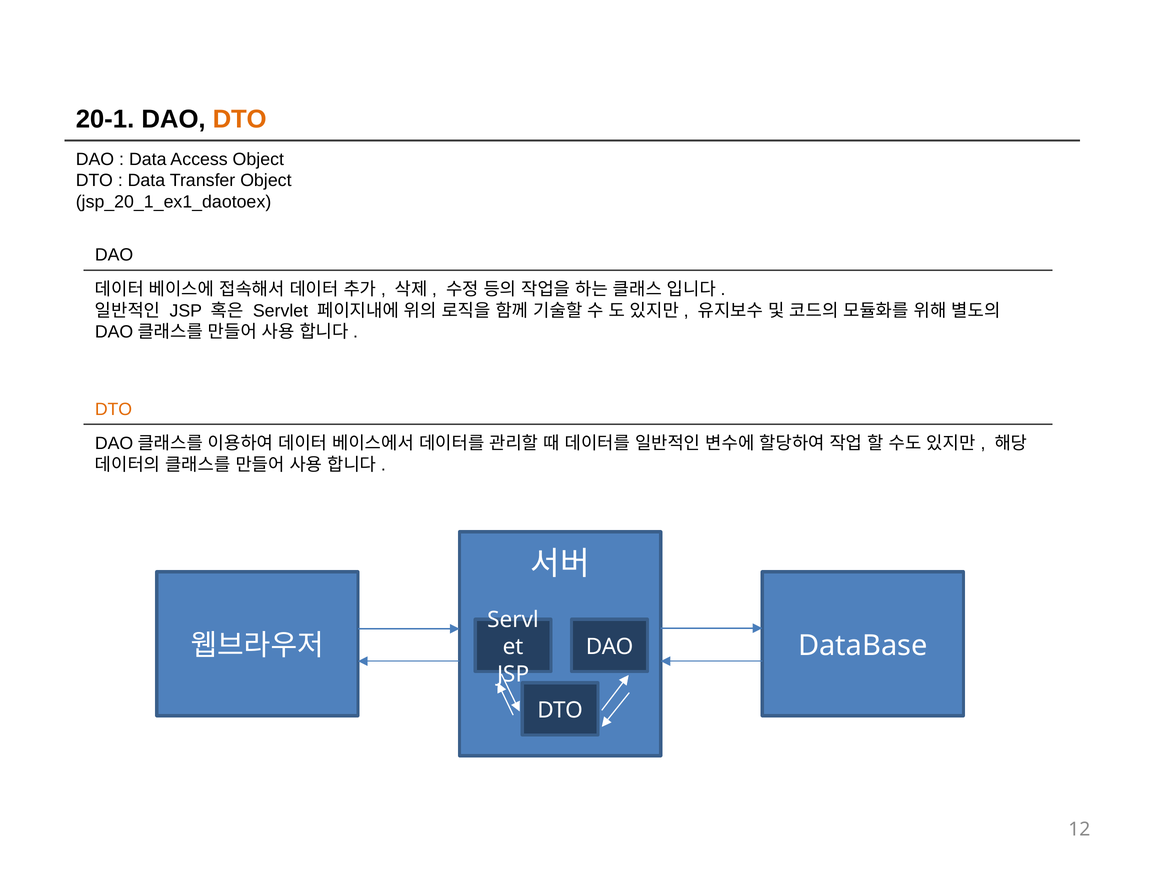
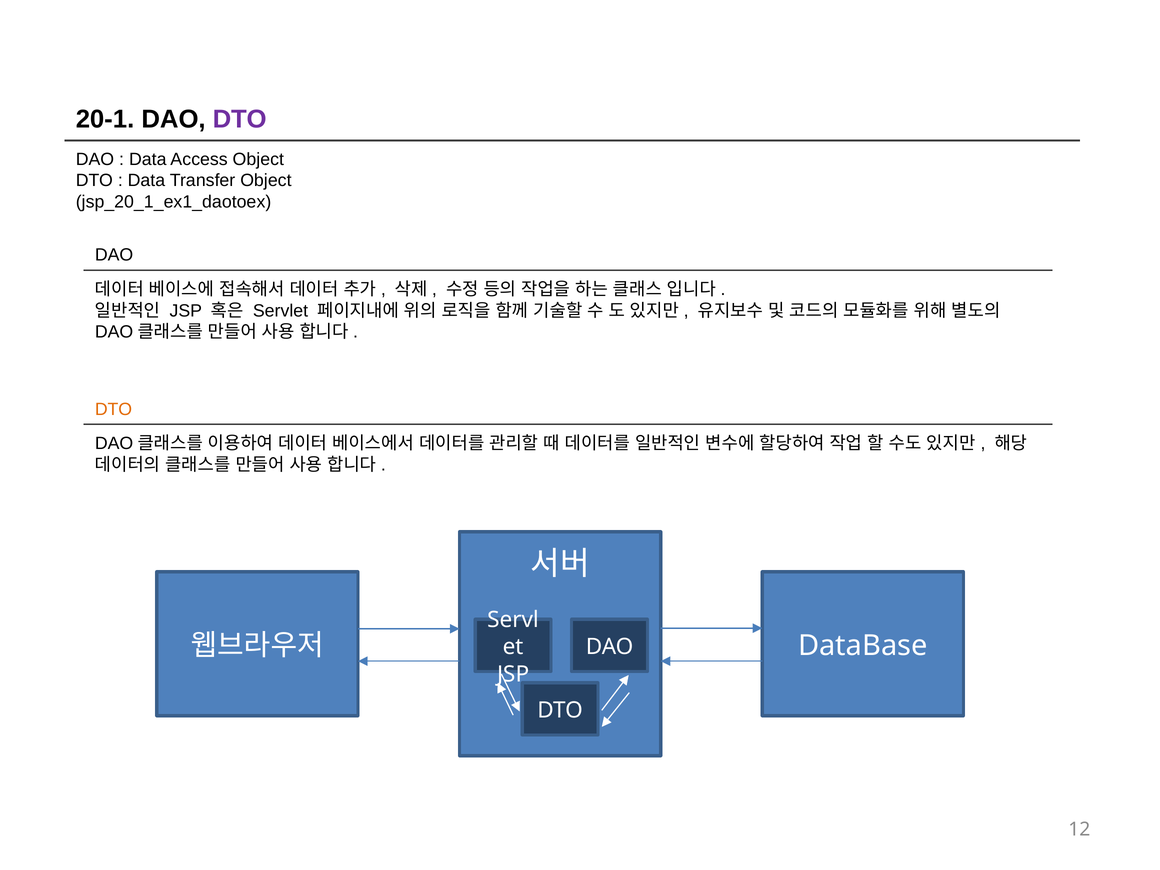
DTO at (240, 119) colour: orange -> purple
